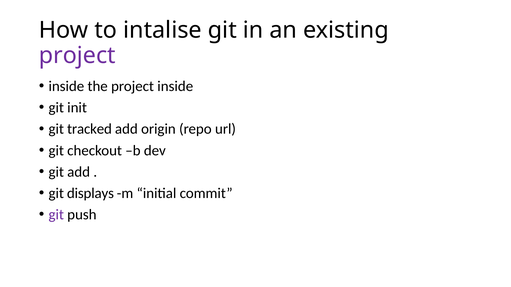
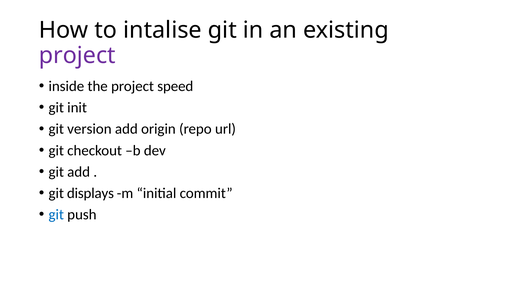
project inside: inside -> speed
tracked: tracked -> version
git at (56, 215) colour: purple -> blue
